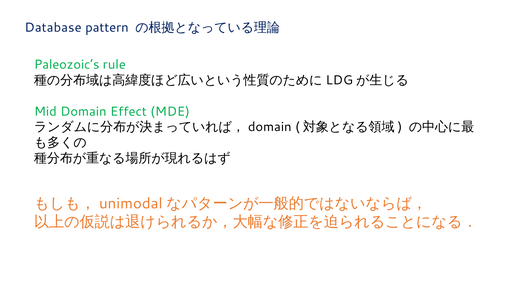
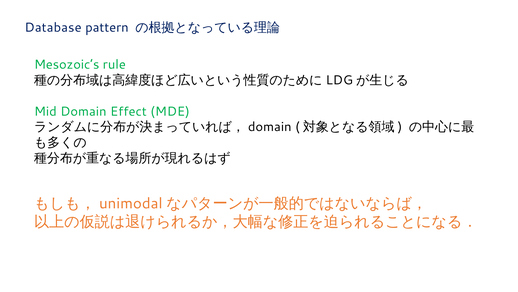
Paleozoic’s: Paleozoic’s -> Mesozoic’s
